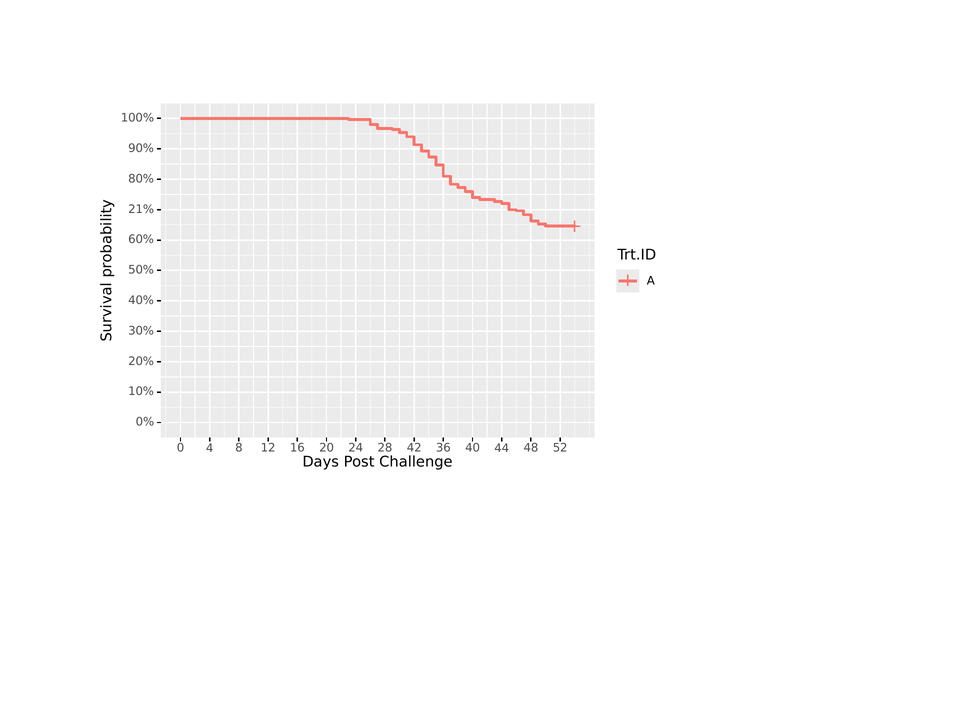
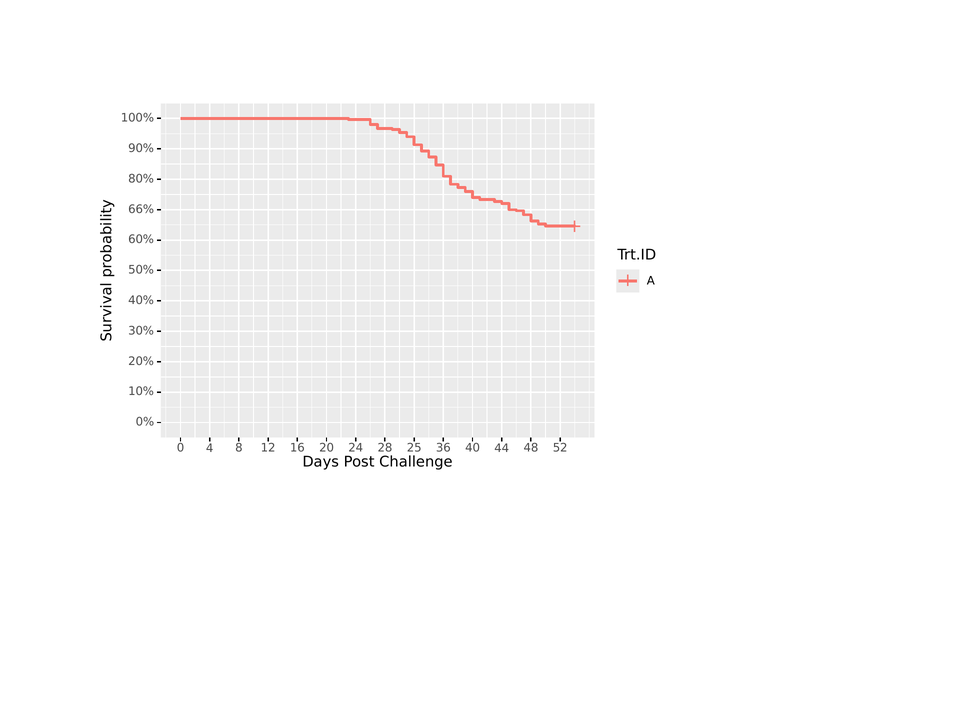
21%: 21% -> 66%
42: 42 -> 25
